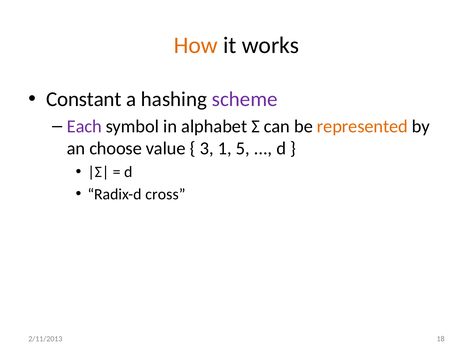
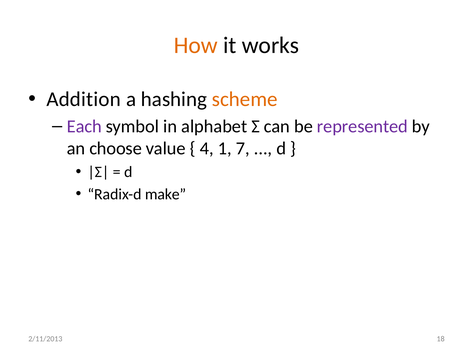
Constant: Constant -> Addition
scheme colour: purple -> orange
represented colour: orange -> purple
3: 3 -> 4
5: 5 -> 7
cross: cross -> make
